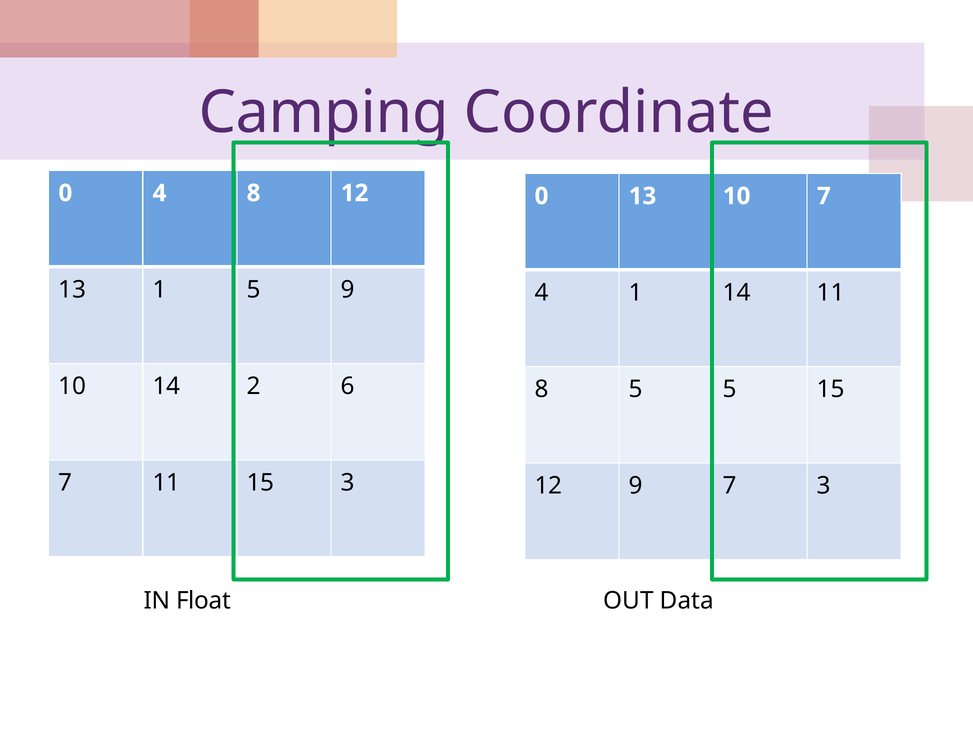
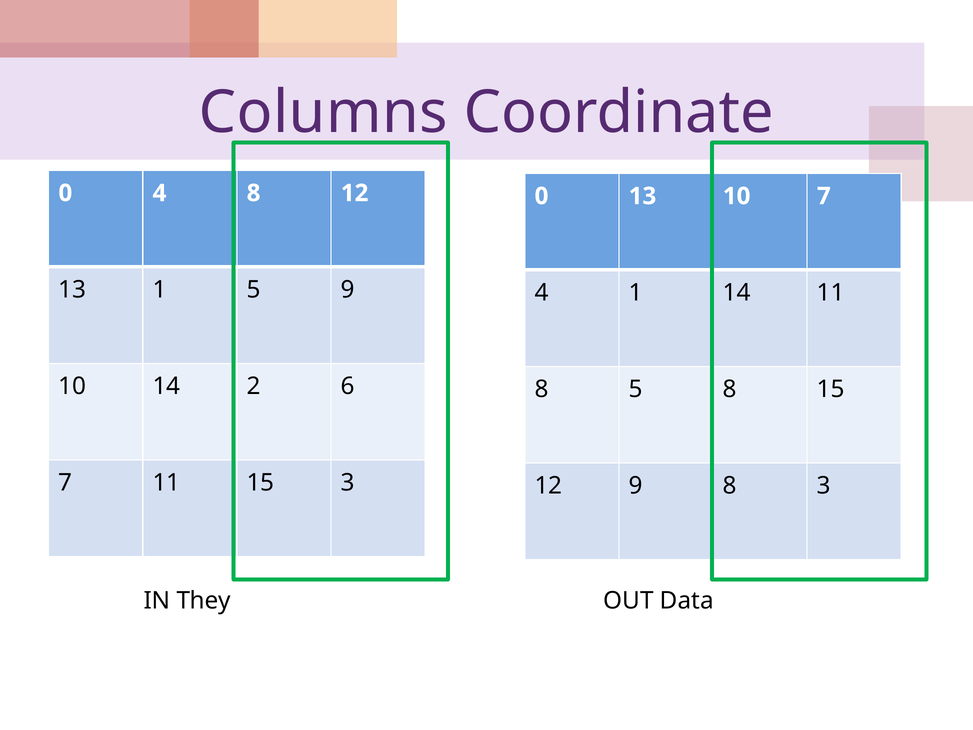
Camping: Camping -> Columns
5 5: 5 -> 8
9 7: 7 -> 8
Float: Float -> They
